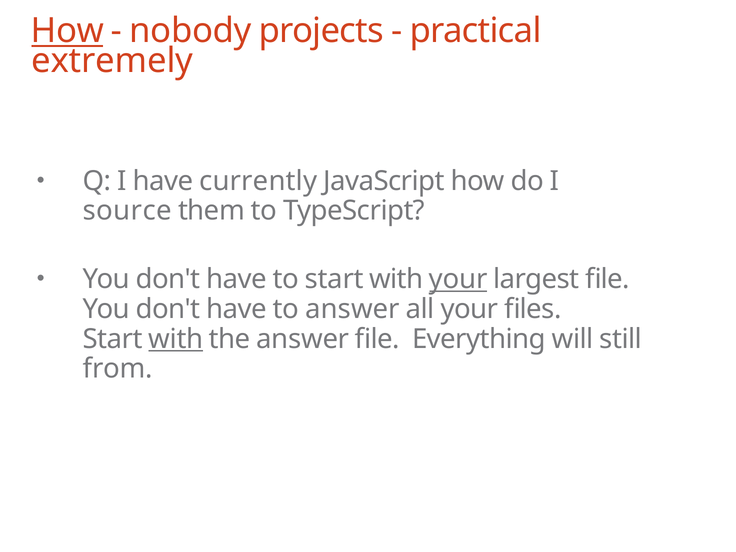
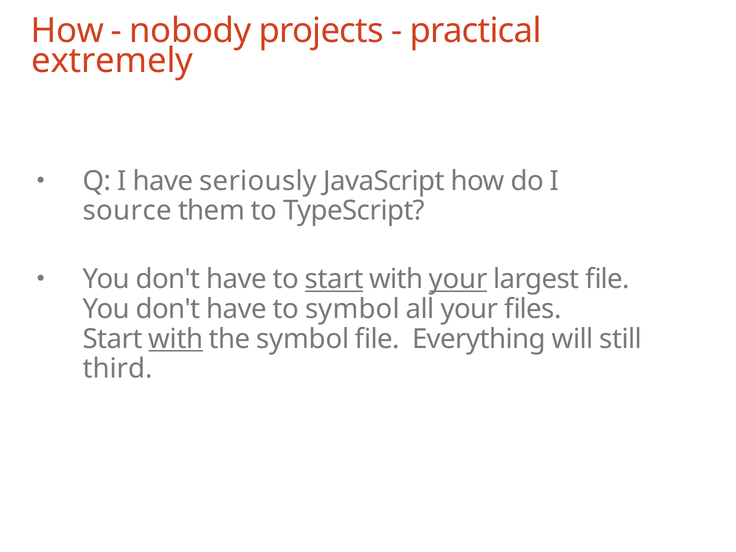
How at (67, 31) underline: present -> none
currently: currently -> seriously
start at (334, 279) underline: none -> present
to answer: answer -> symbol
the answer: answer -> symbol
from: from -> third
